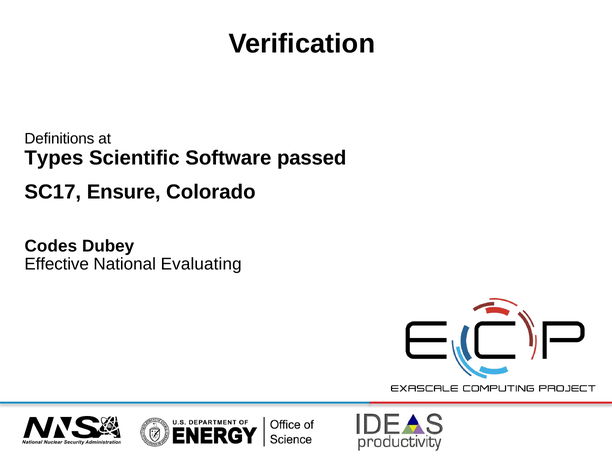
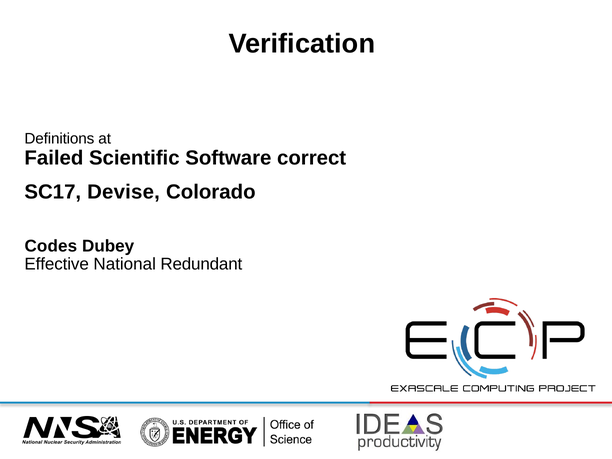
Types: Types -> Failed
passed: passed -> correct
Ensure: Ensure -> Devise
Evaluating: Evaluating -> Redundant
